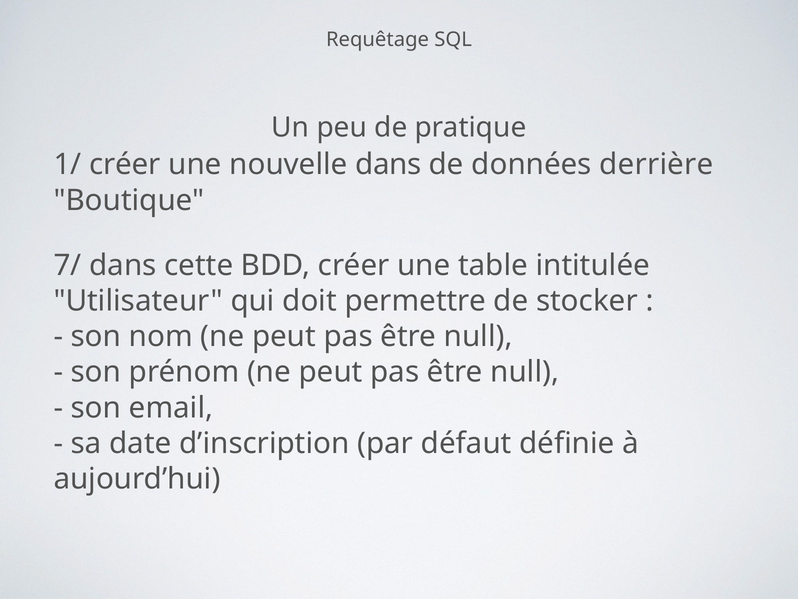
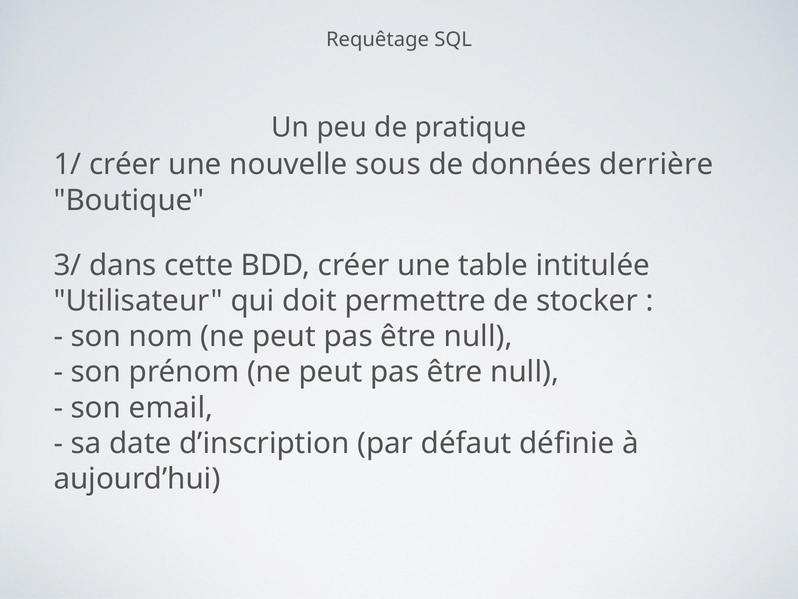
nouvelle dans: dans -> sous
7/: 7/ -> 3/
